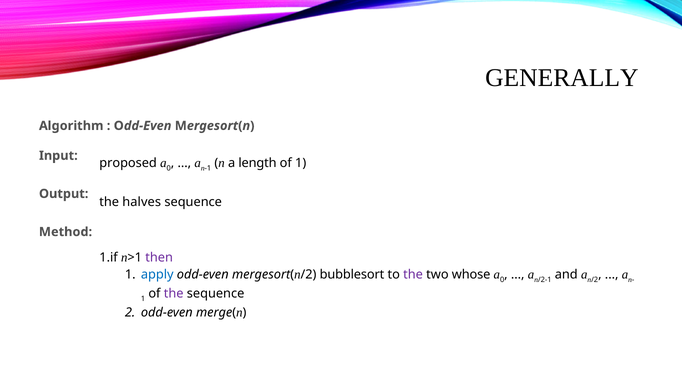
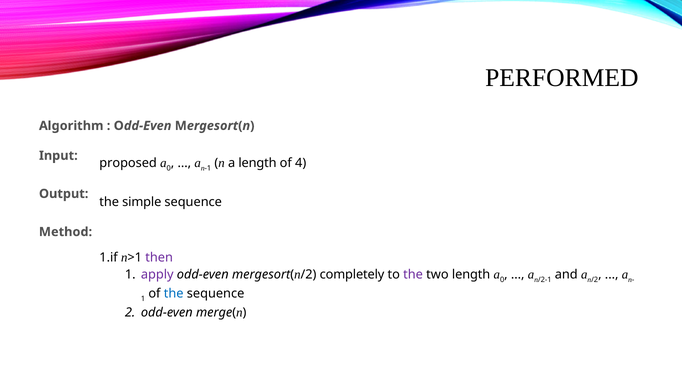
GENERALLY: GENERALLY -> PERFORMED
of 1: 1 -> 4
halves: halves -> simple
apply colour: blue -> purple
bubblesort: bubblesort -> completely
two whose: whose -> length
the at (174, 294) colour: purple -> blue
